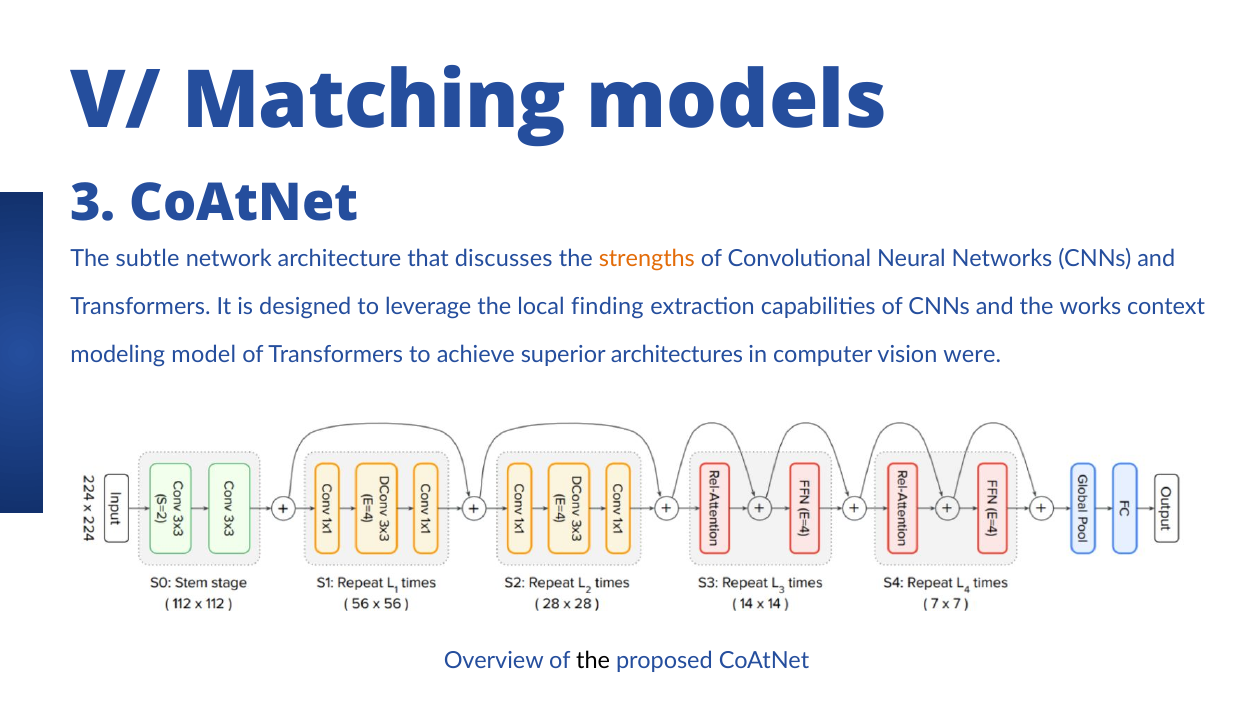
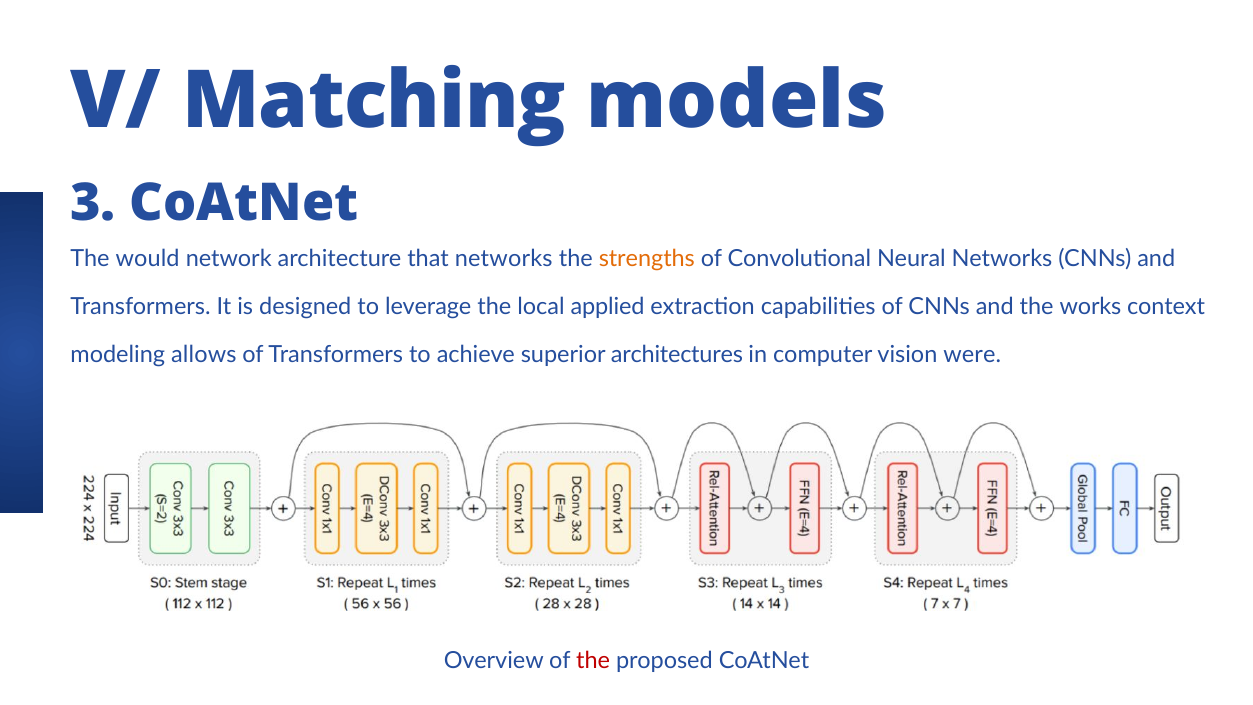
subtle: subtle -> would
that discusses: discusses -> networks
finding: finding -> applied
model: model -> allows
the at (593, 661) colour: black -> red
